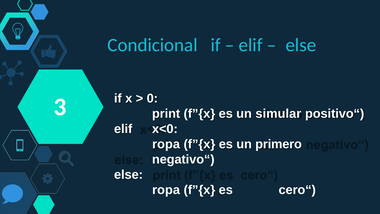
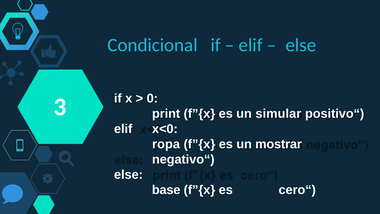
primero: primero -> mostrar
ropa at (166, 190): ropa -> base
